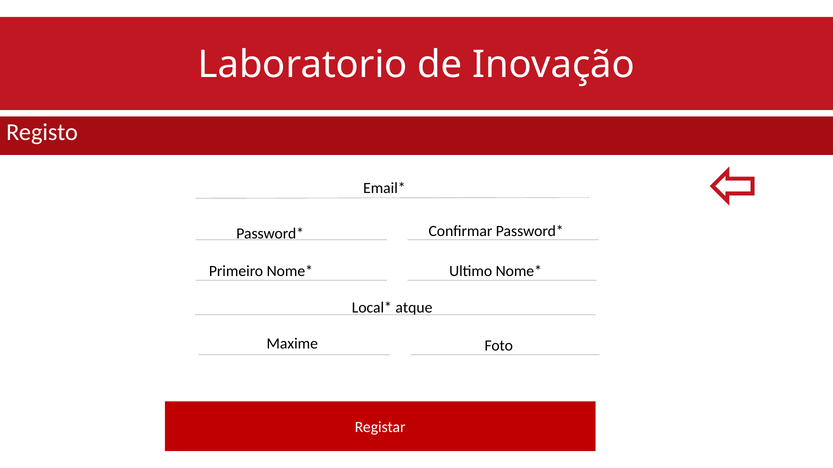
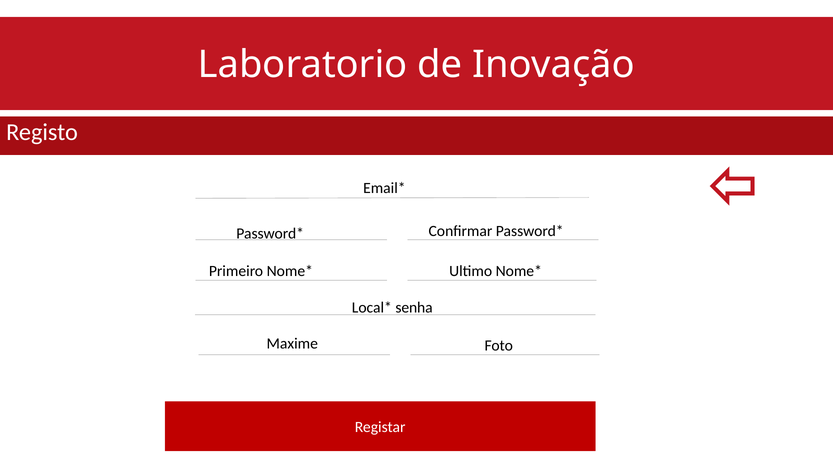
atque: atque -> senha
